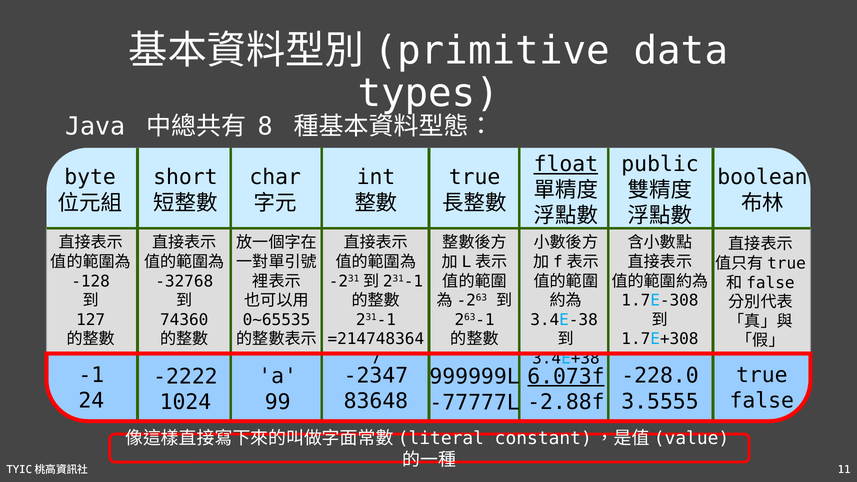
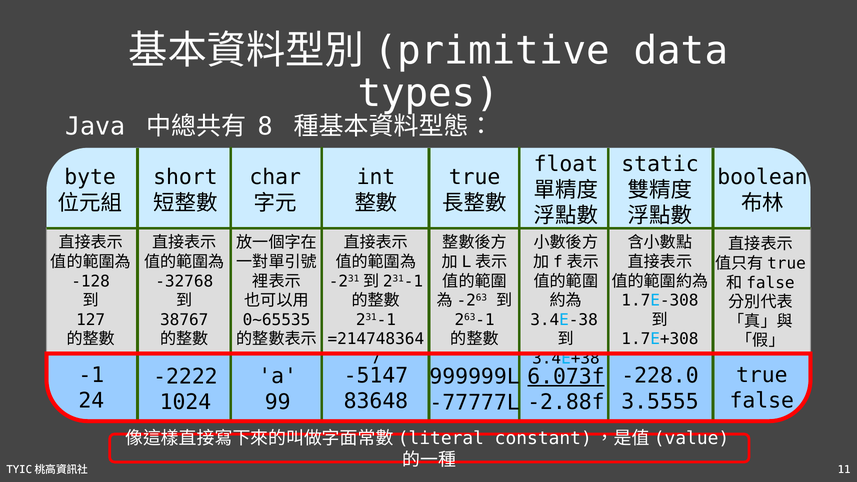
float underline: present -> none
public: public -> static
74360: 74360 -> 38767
-2347: -2347 -> -5147
